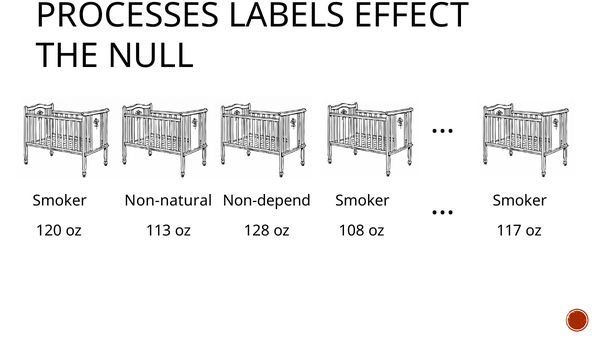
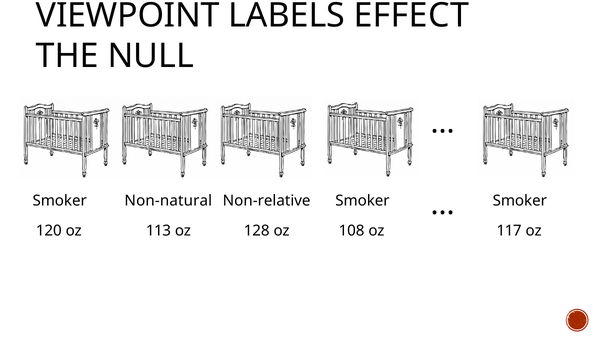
PROCESSES: PROCESSES -> VIEWPOINT
Non-depend: Non-depend -> Non-relative
